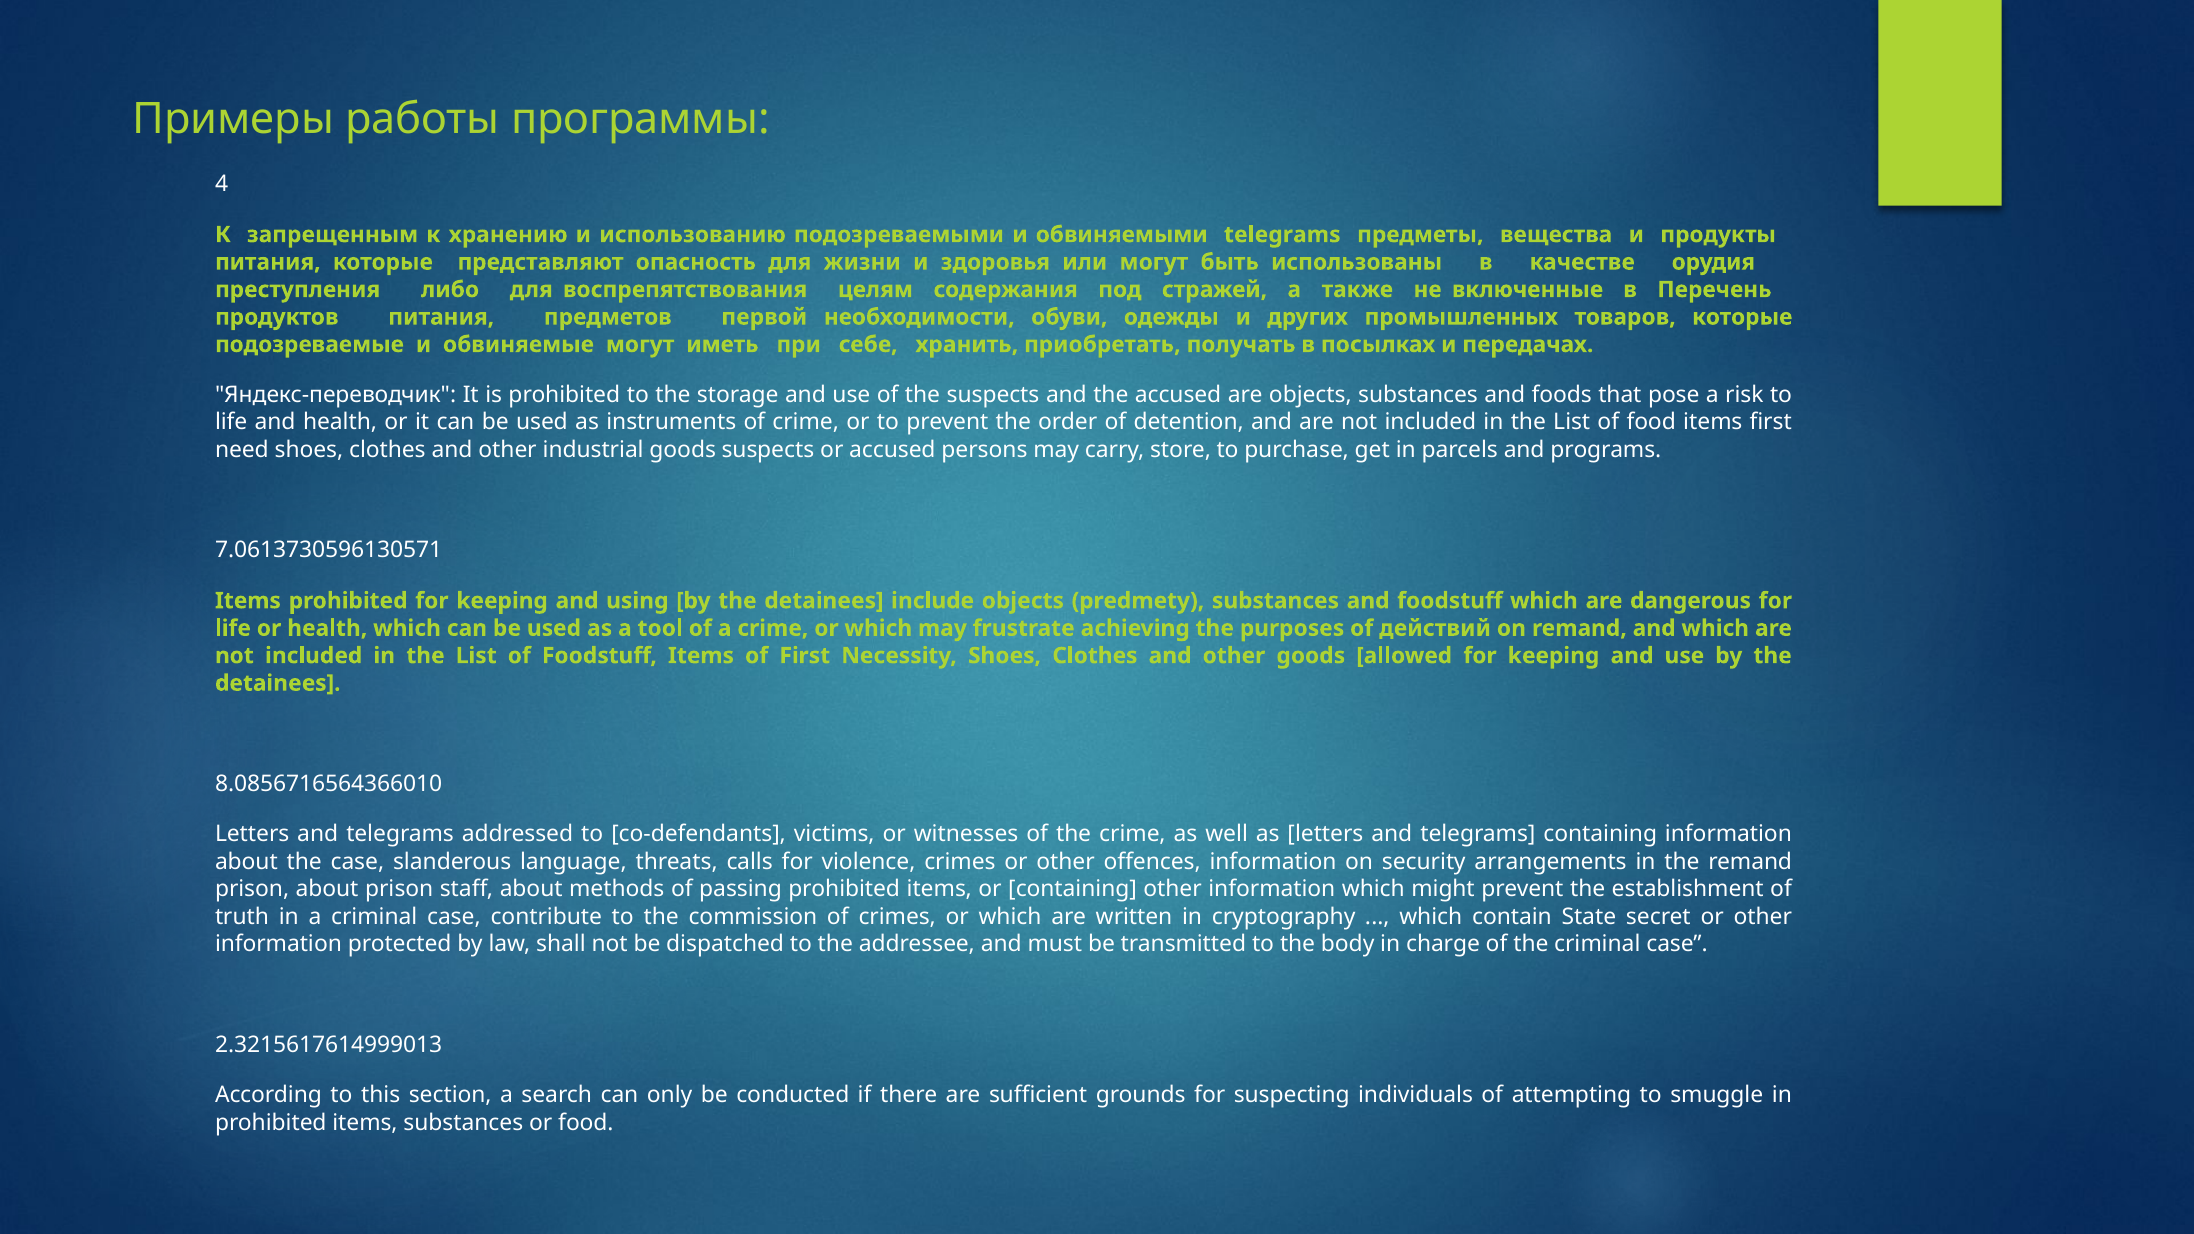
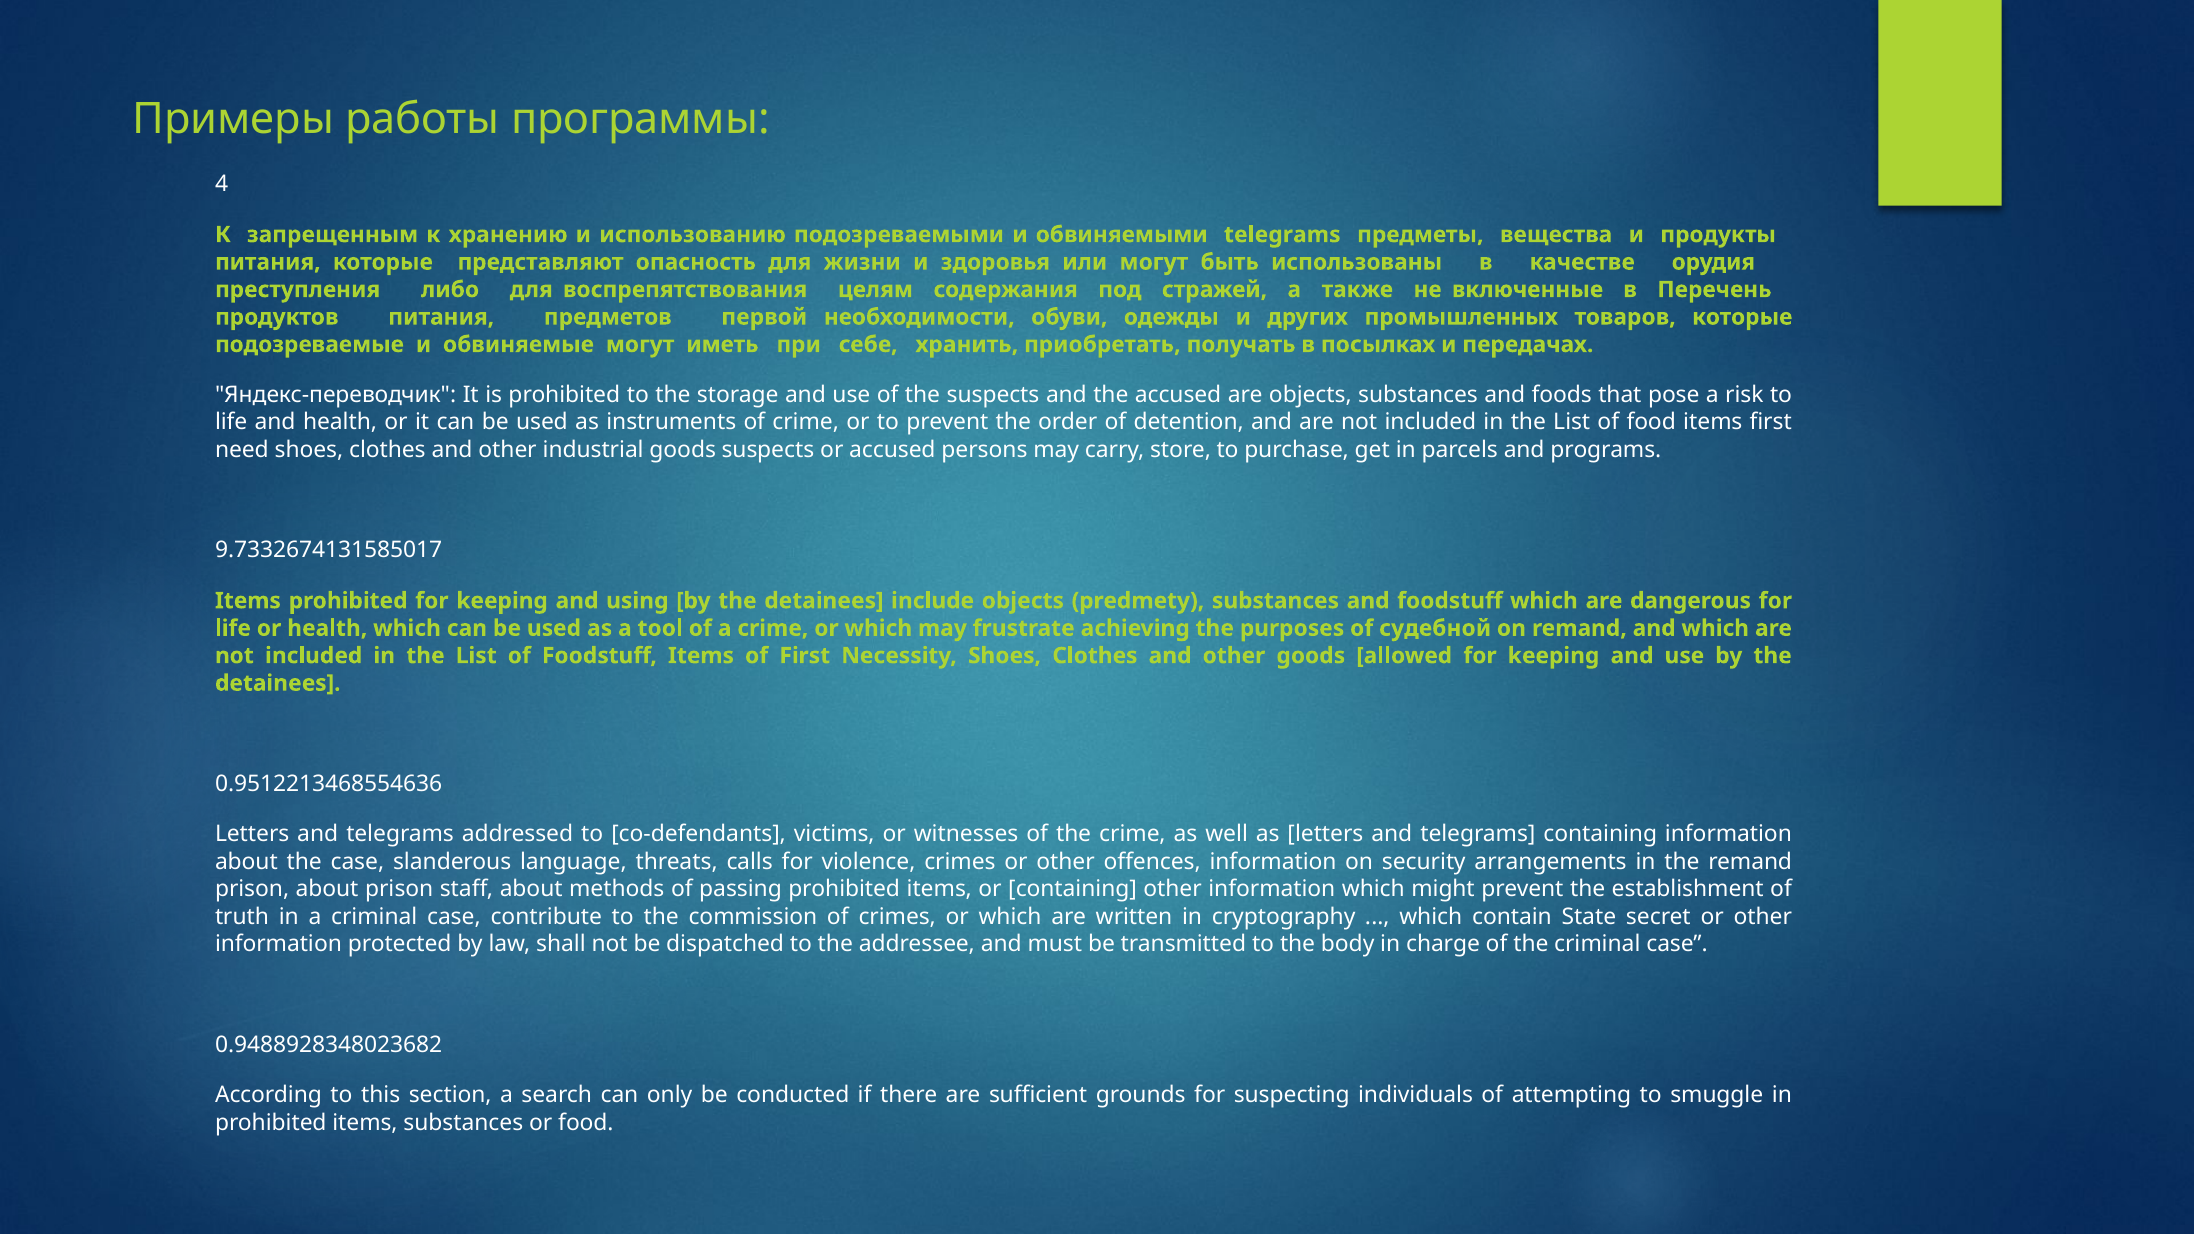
7.0613730596130571: 7.0613730596130571 -> 9.7332674131585017
действий: действий -> судебной
8.0856716564366010: 8.0856716564366010 -> 0.9512213468554636
2.3215617614999013: 2.3215617614999013 -> 0.9488928348023682
